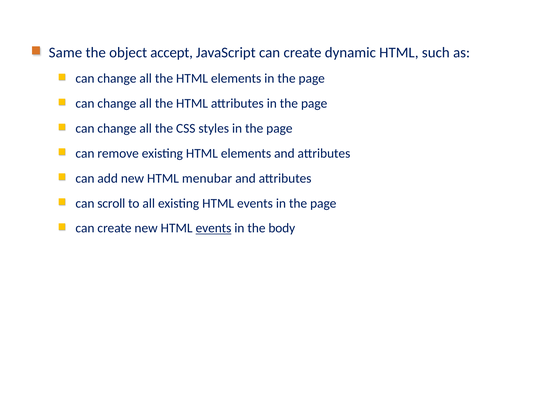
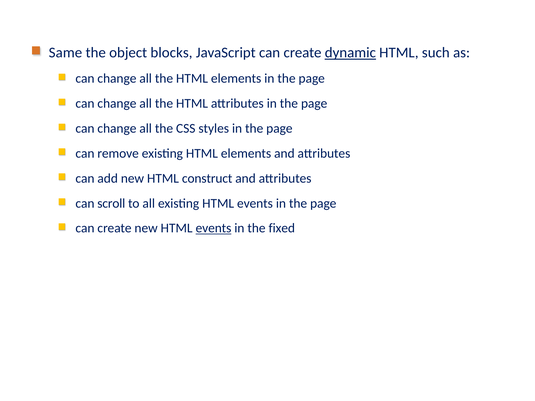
accept: accept -> blocks
dynamic underline: none -> present
menubar: menubar -> construct
body: body -> fixed
